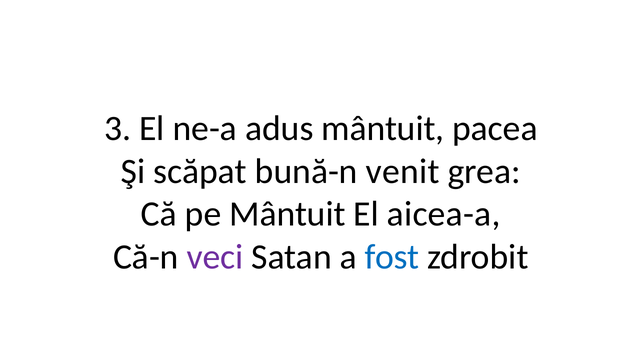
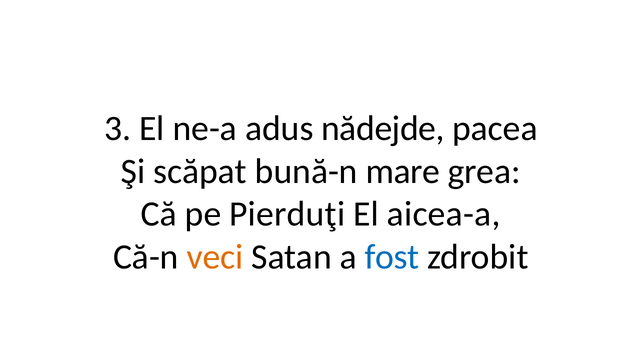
adus mântuit: mântuit -> nădejde
venit: venit -> mare
pe Mântuit: Mântuit -> Pierduţi
veci colour: purple -> orange
